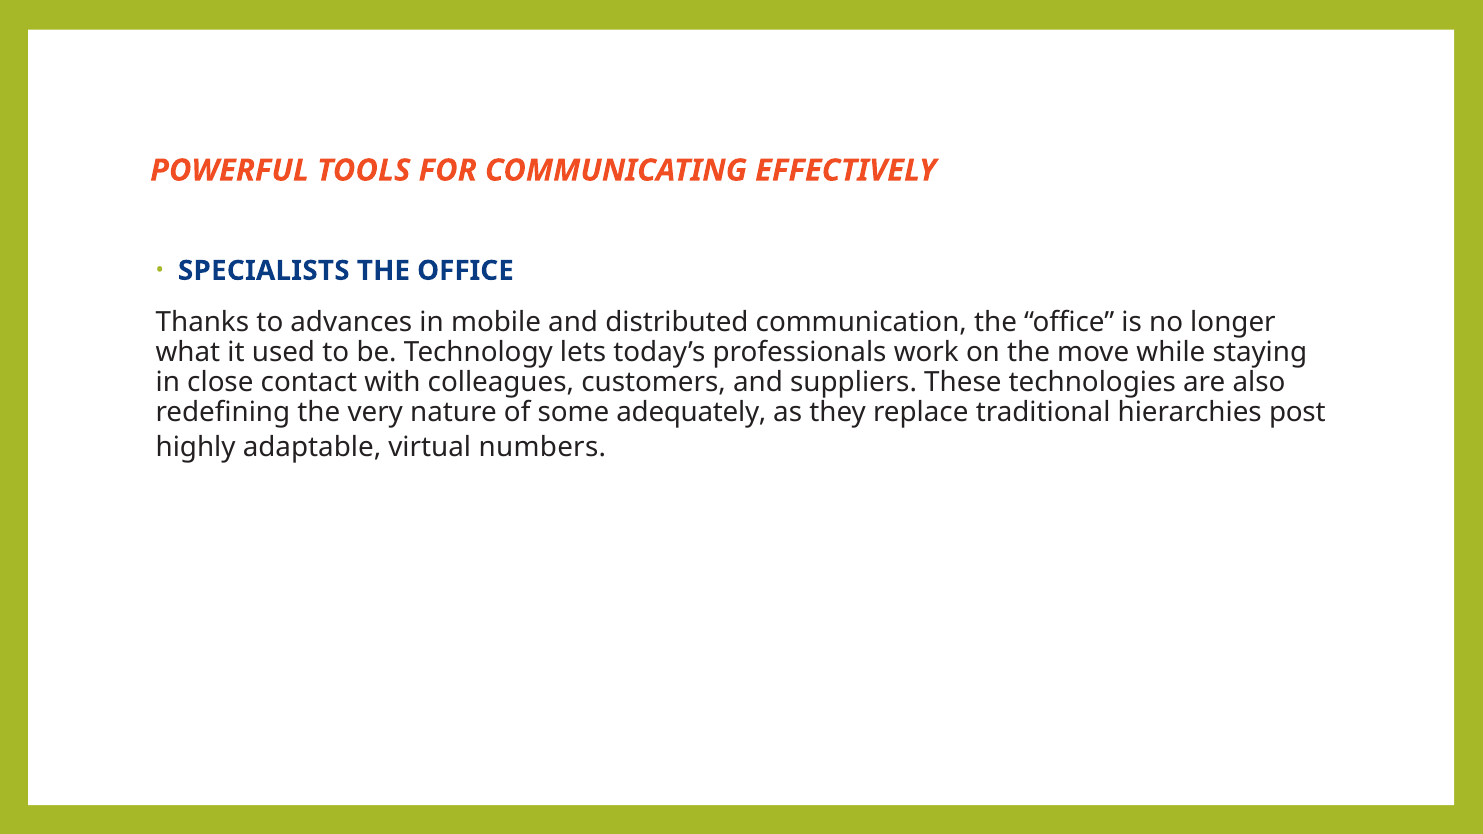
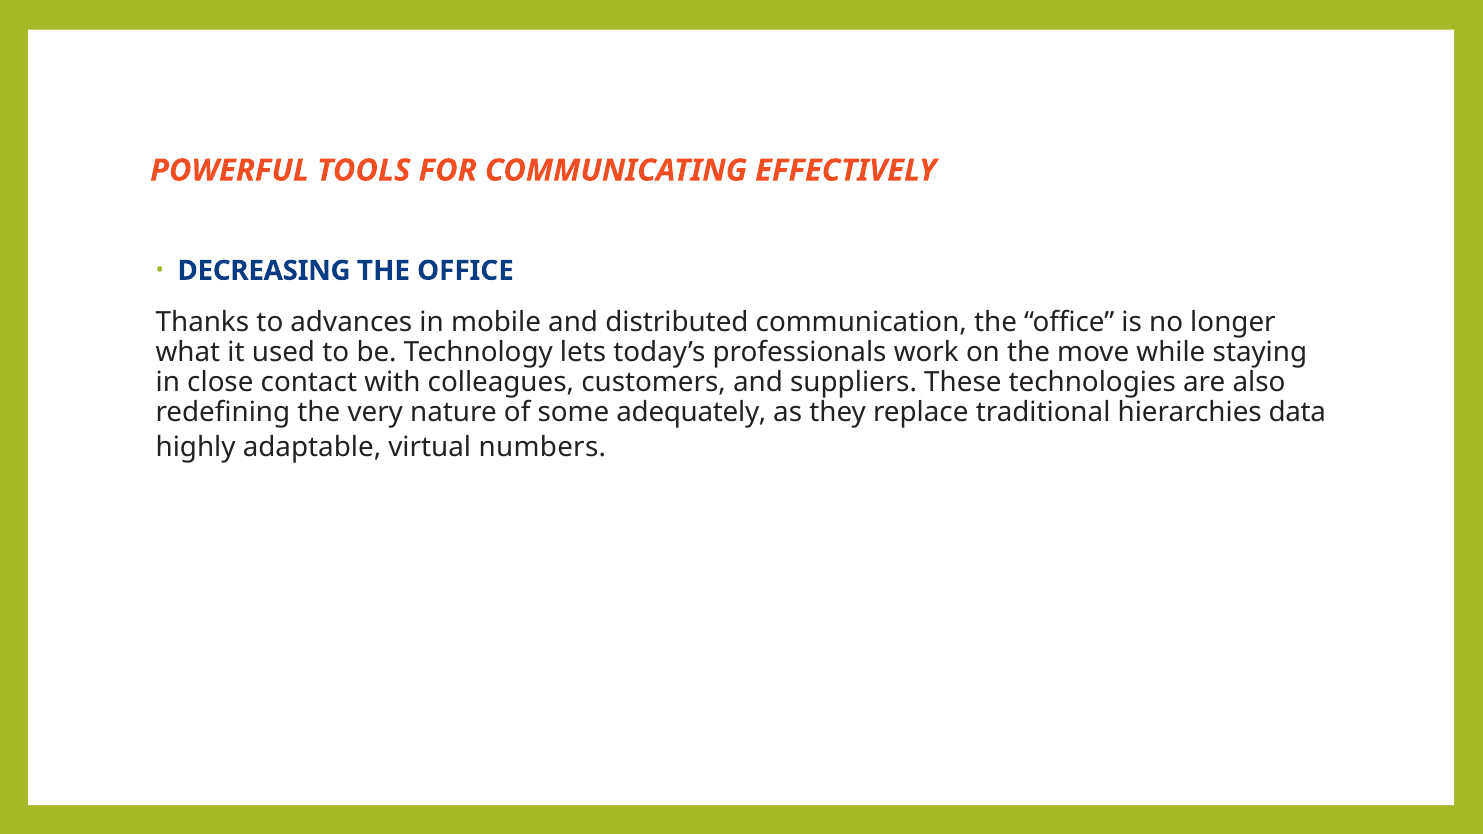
SPECIALISTS: SPECIALISTS -> DECREASING
post: post -> data
